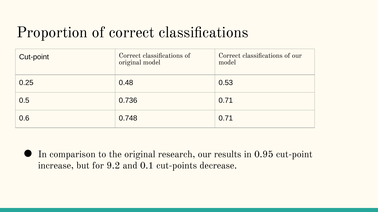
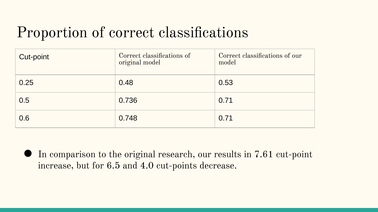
0.95: 0.95 -> 7.61
9.2: 9.2 -> 6.5
0.1: 0.1 -> 4.0
